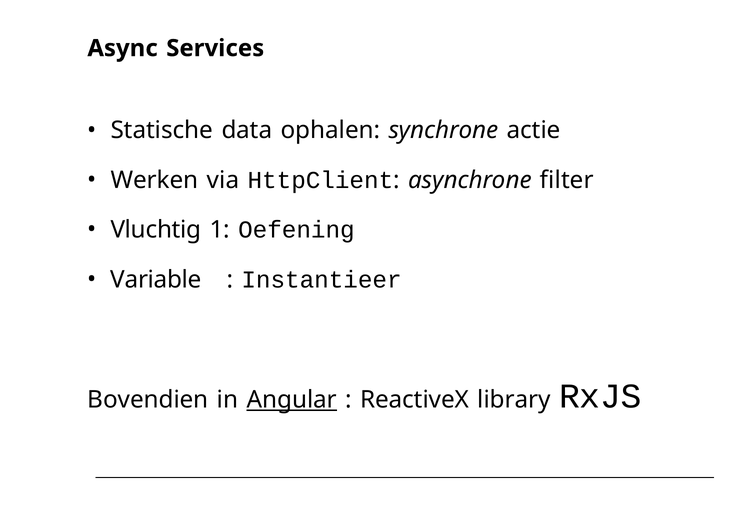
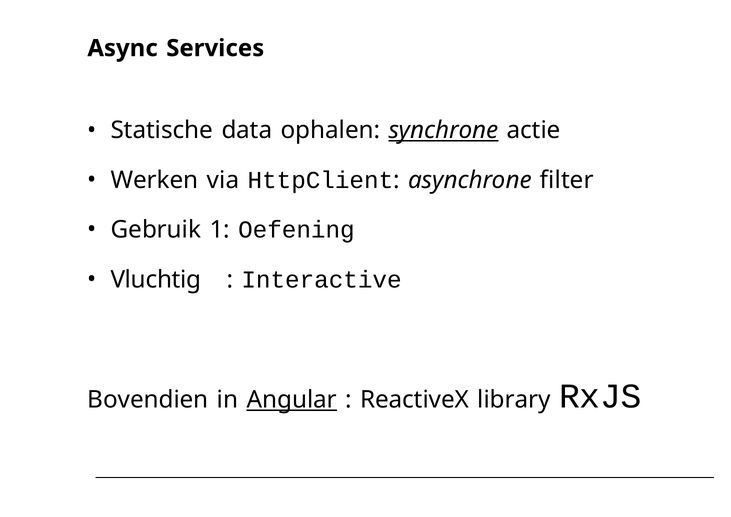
synchrone underline: none -> present
Vluchtig: Vluchtig -> Gebruik
Variable: Variable -> Vluchtig
Instantieer: Instantieer -> Interactive
